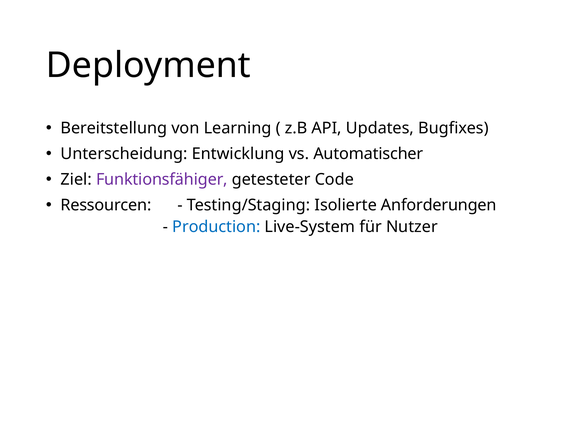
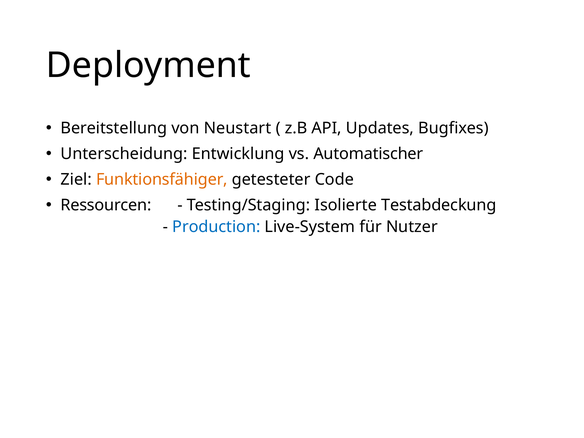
Learning: Learning -> Neustart
Funktionsfähiger colour: purple -> orange
Anforderungen: Anforderungen -> Testabdeckung
